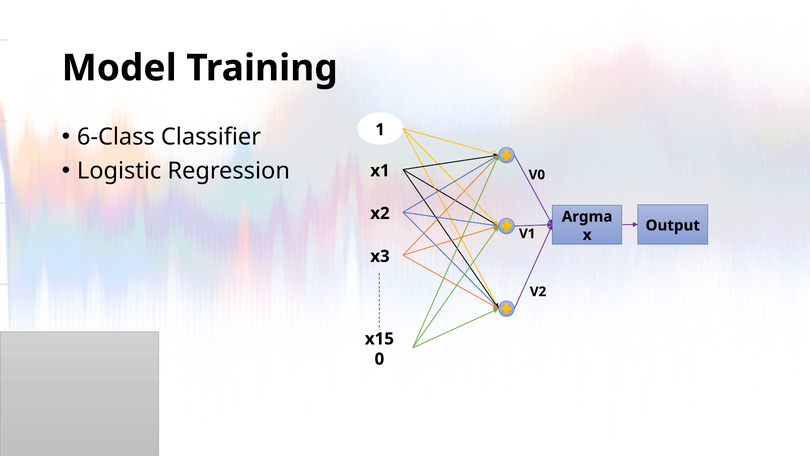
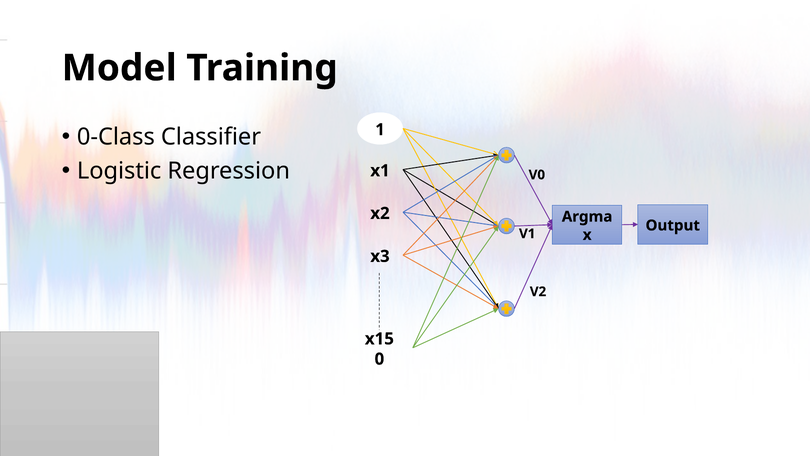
6-Class: 6-Class -> 0-Class
